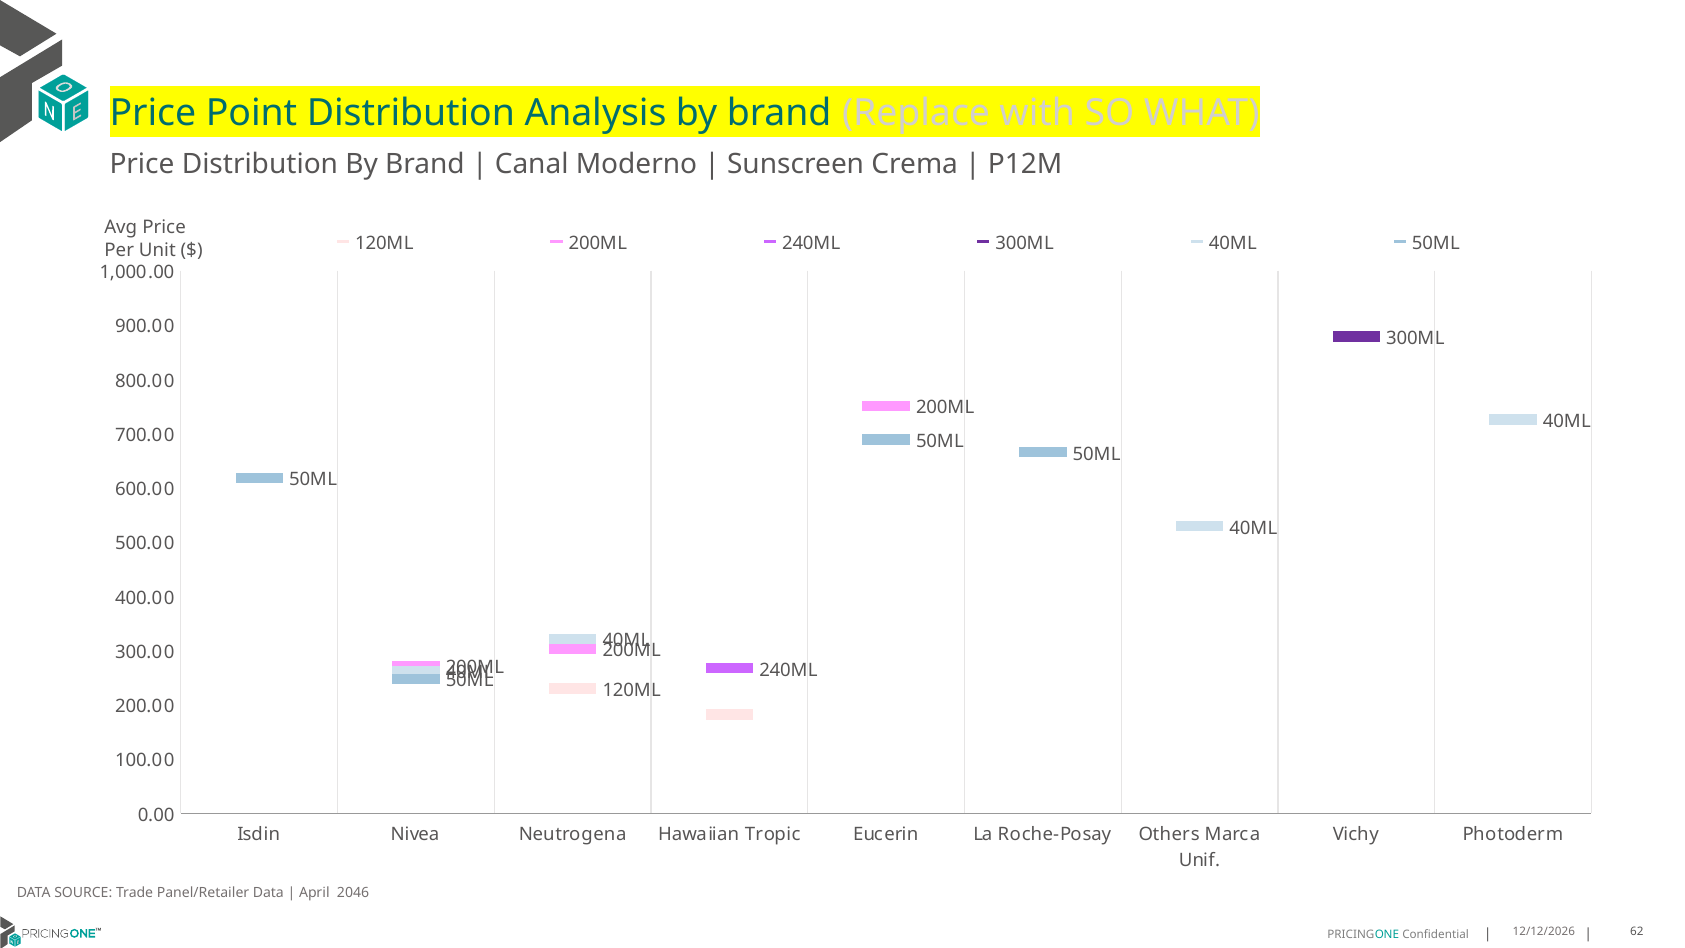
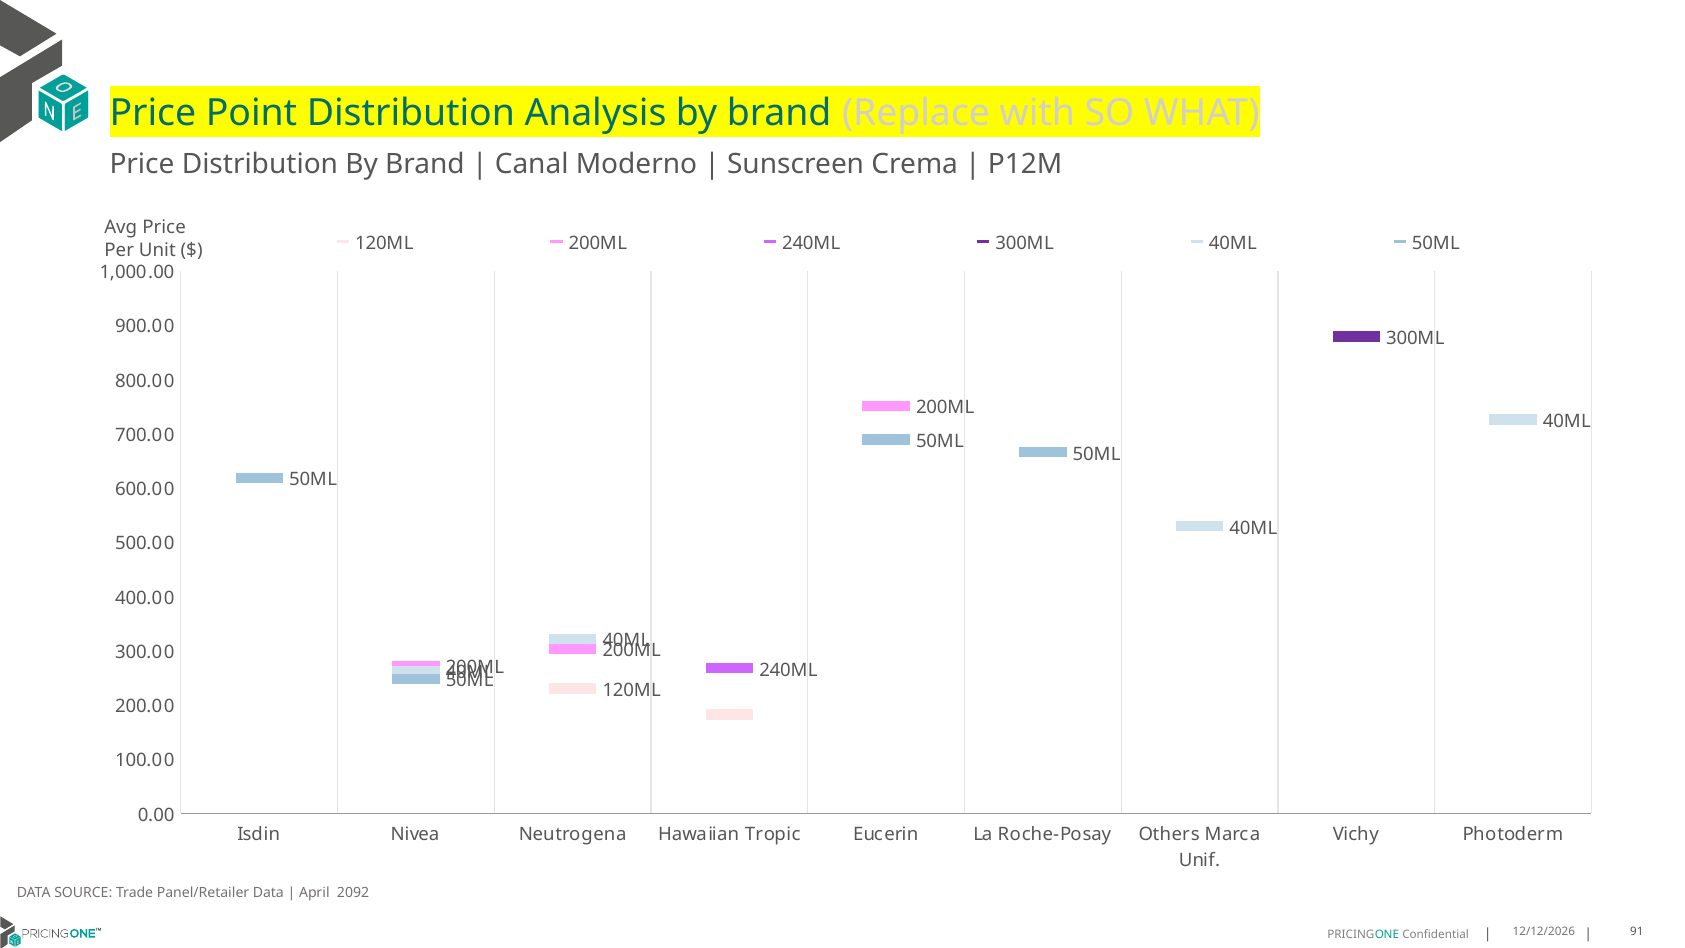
2046: 2046 -> 2092
62: 62 -> 91
